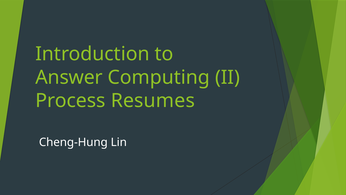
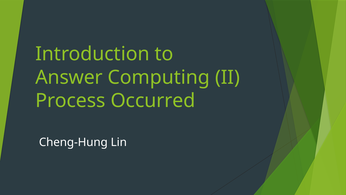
Resumes: Resumes -> Occurred
